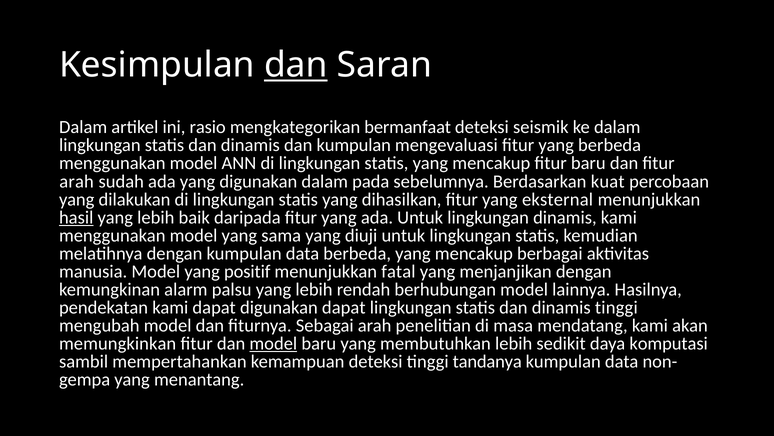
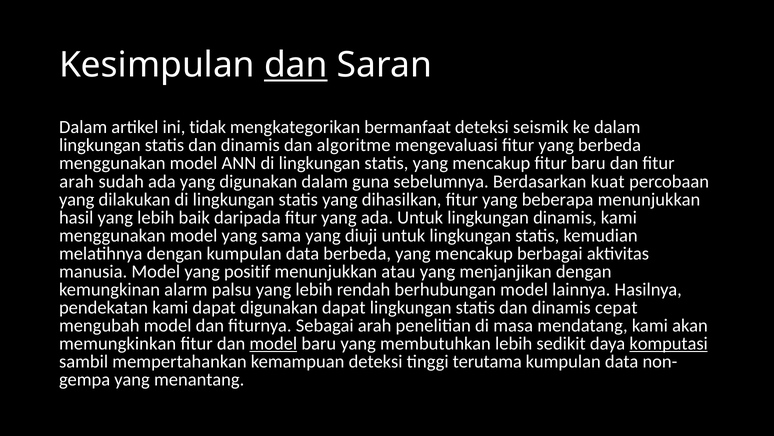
rasio: rasio -> tidak
dan kumpulan: kumpulan -> algoritme
pada: pada -> guna
eksternal: eksternal -> beberapa
hasil underline: present -> none
fatal: fatal -> atau
dinamis tinggi: tinggi -> cepat
komputasi underline: none -> present
tandanya: tandanya -> terutama
